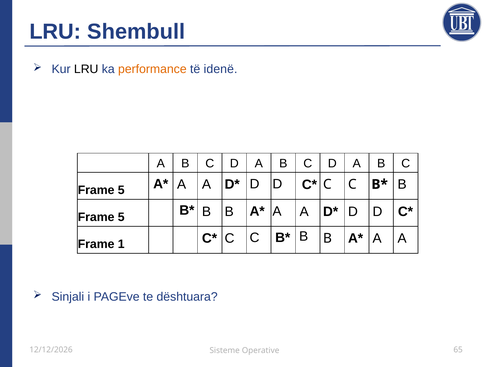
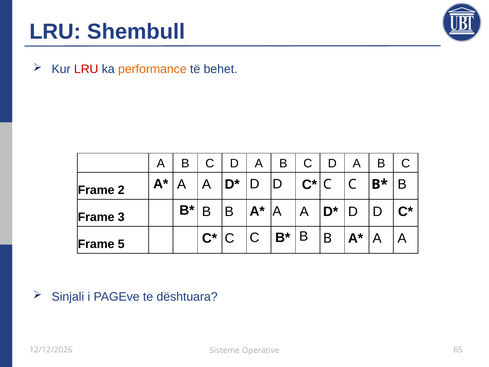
LRU at (86, 69) colour: black -> red
idenë: idenë -> behet
5 at (121, 190): 5 -> 2
5 at (121, 217): 5 -> 3
1: 1 -> 5
